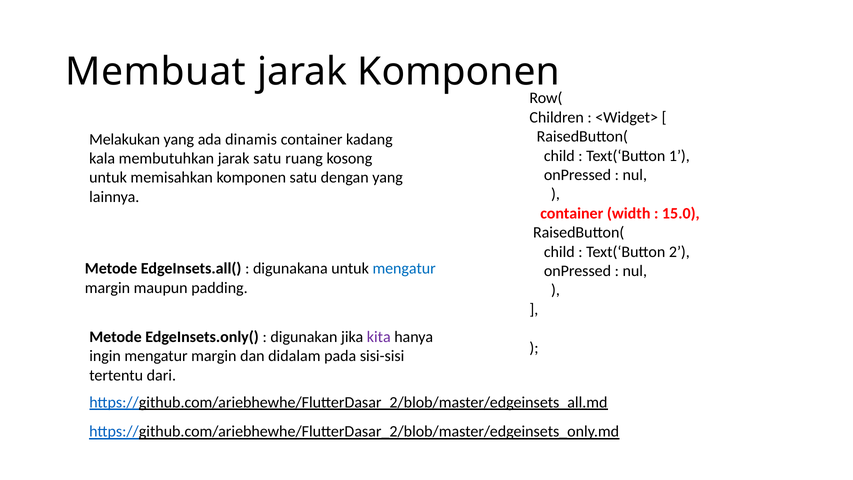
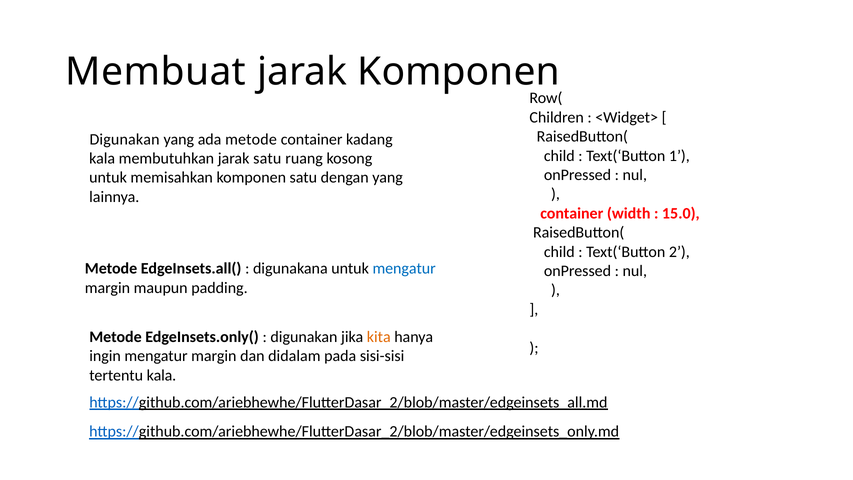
Melakukan at (125, 139): Melakukan -> Digunakan
ada dinamis: dinamis -> metode
kita colour: purple -> orange
tertentu dari: dari -> kala
